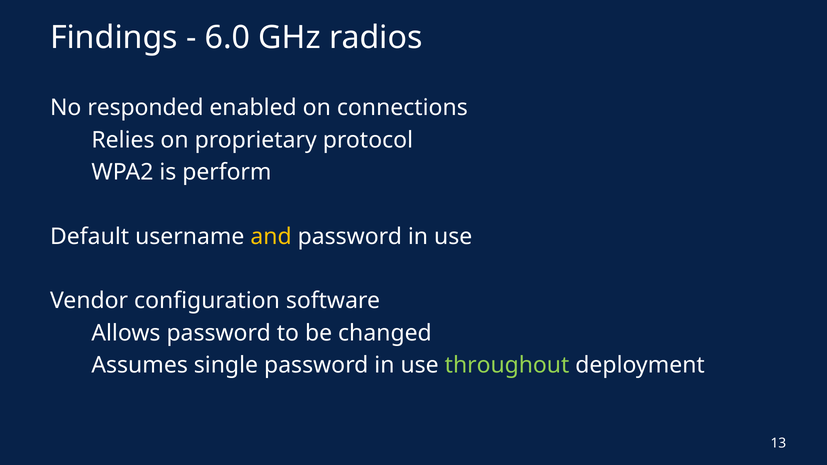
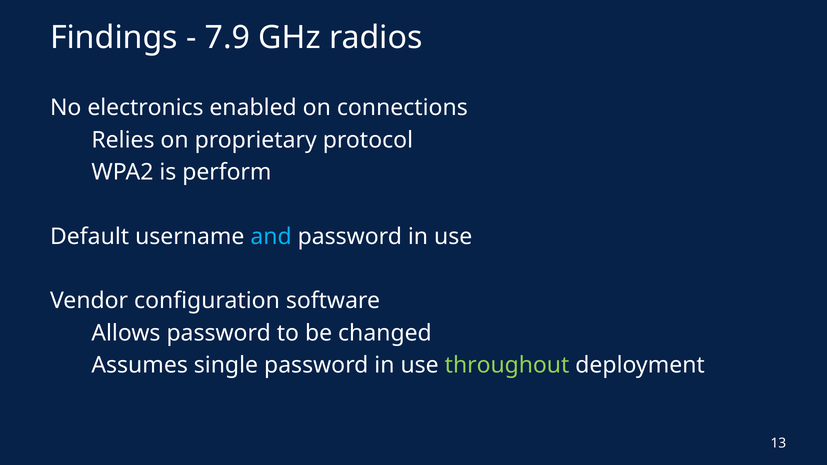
6.0: 6.0 -> 7.9
responded: responded -> electronics
and colour: yellow -> light blue
